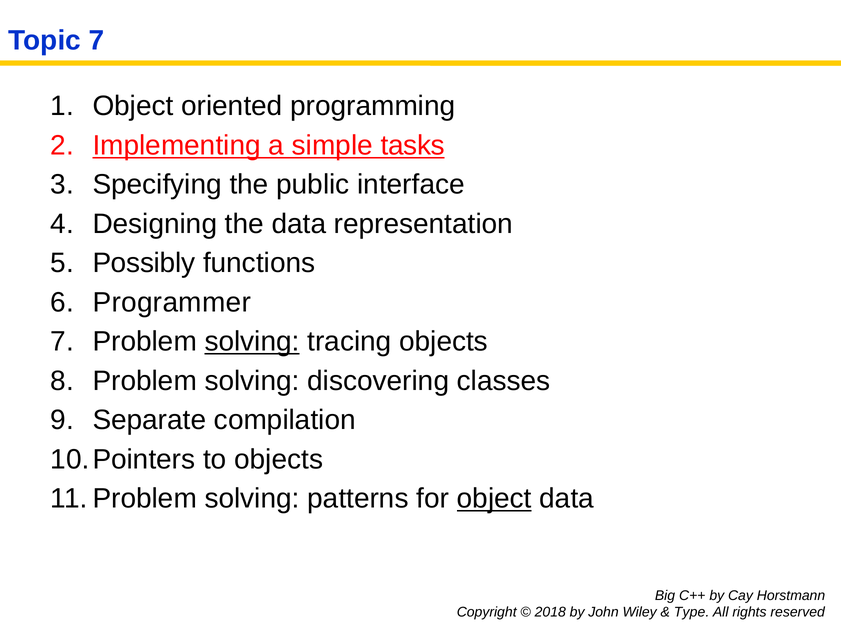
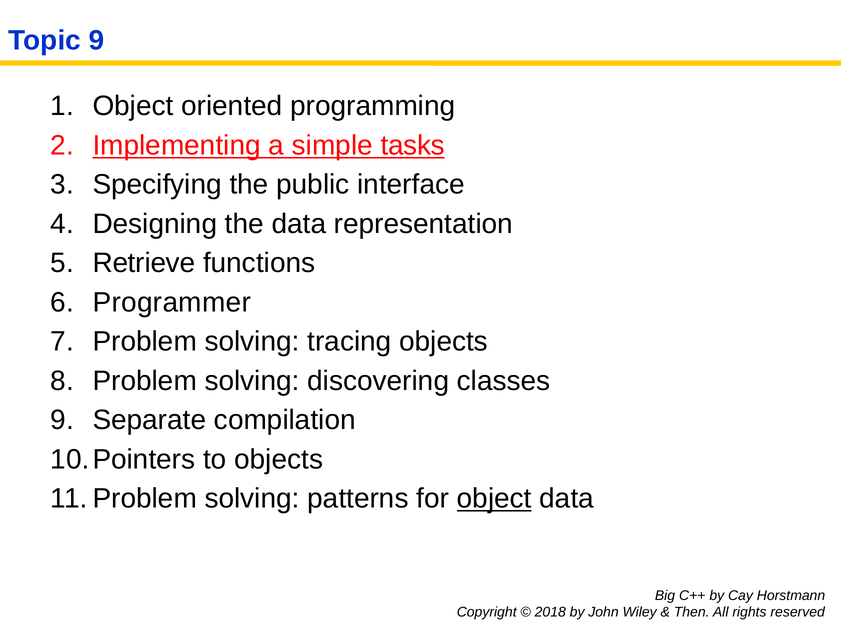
Topic 7: 7 -> 9
Possibly: Possibly -> Retrieve
solving at (252, 342) underline: present -> none
Type: Type -> Then
